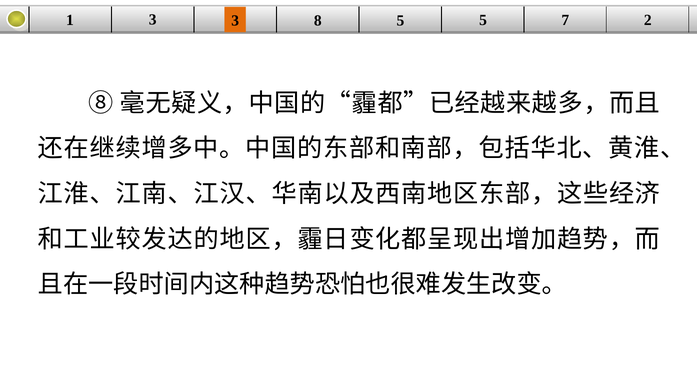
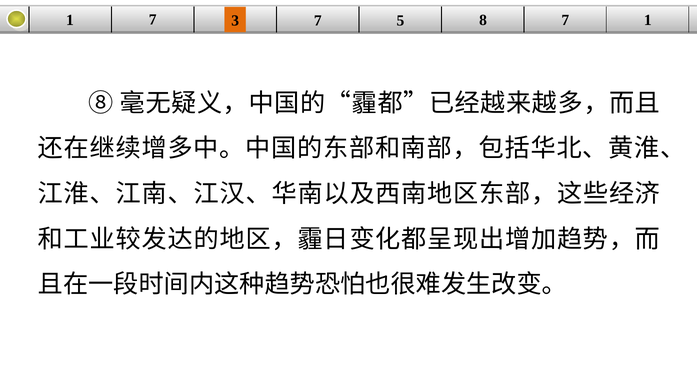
1 3: 3 -> 7
3 8: 8 -> 7
5 5: 5 -> 8
7 2: 2 -> 1
